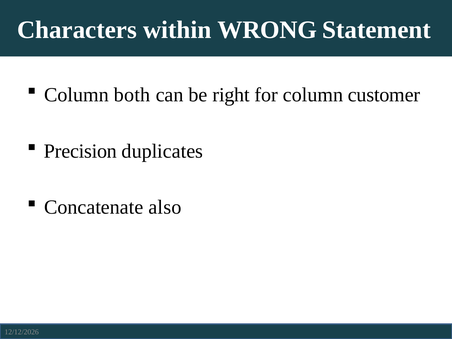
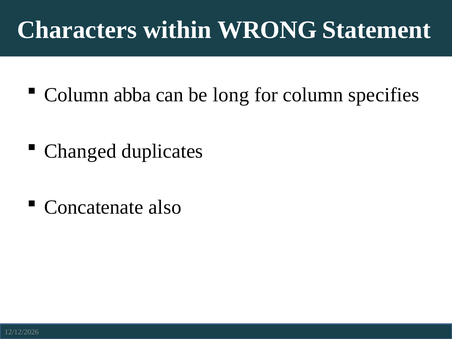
both: both -> abba
right: right -> long
customer: customer -> specifies
Precision: Precision -> Changed
